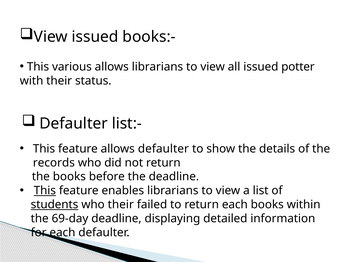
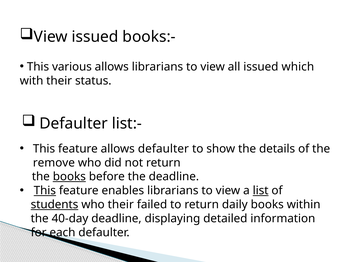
potter: potter -> which
records: records -> remove
books at (69, 176) underline: none -> present
list underline: none -> present
return each: each -> daily
69-day: 69-day -> 40-day
